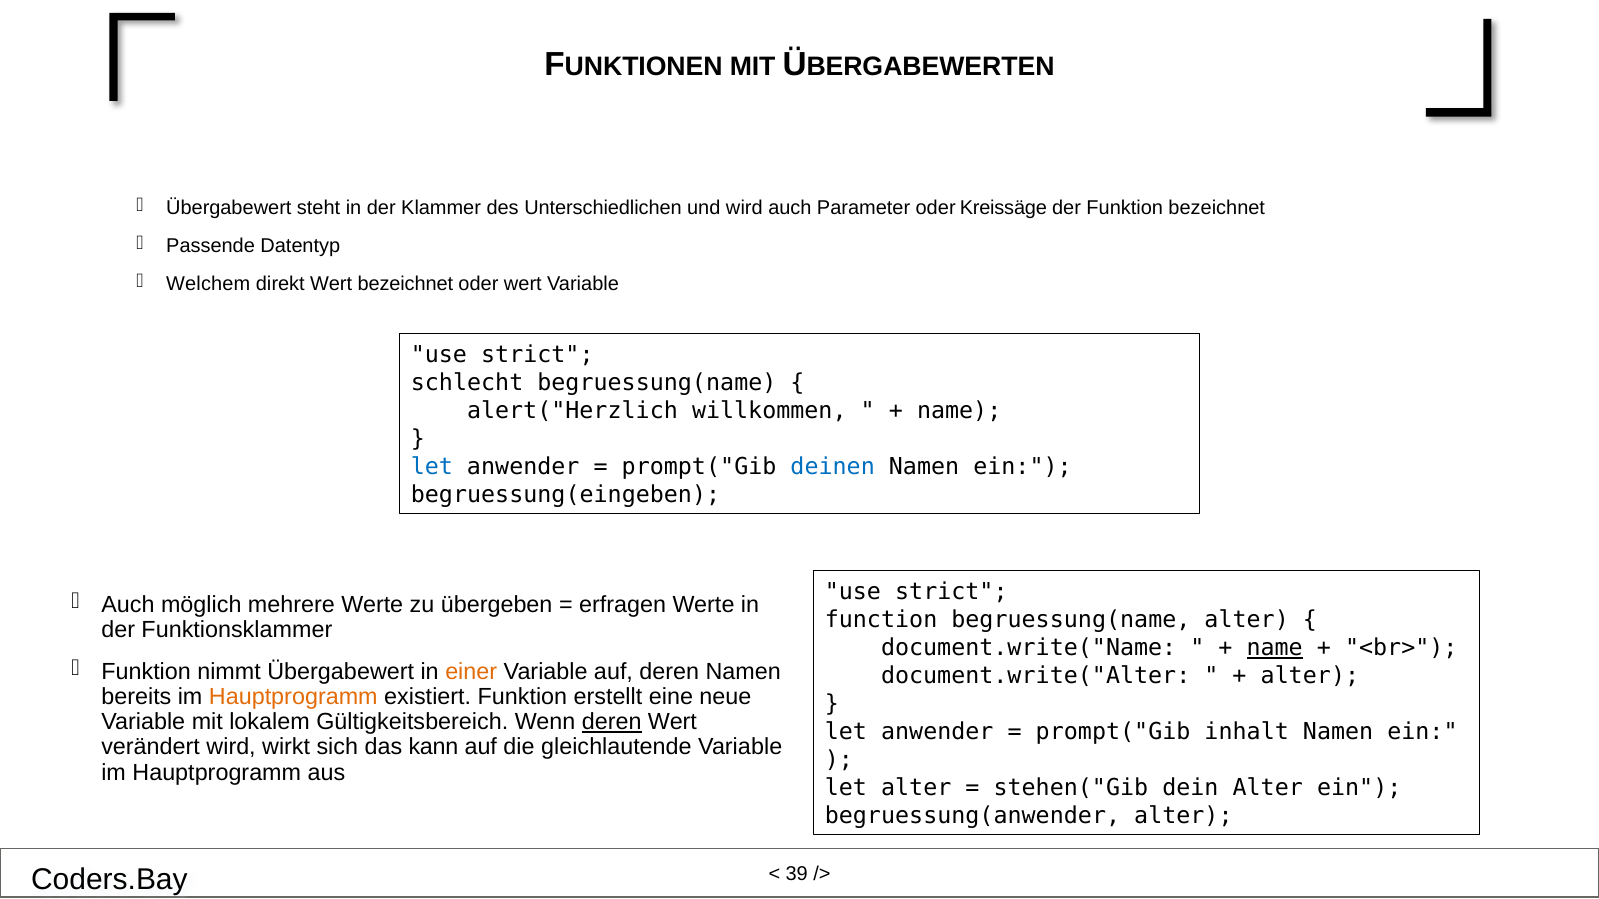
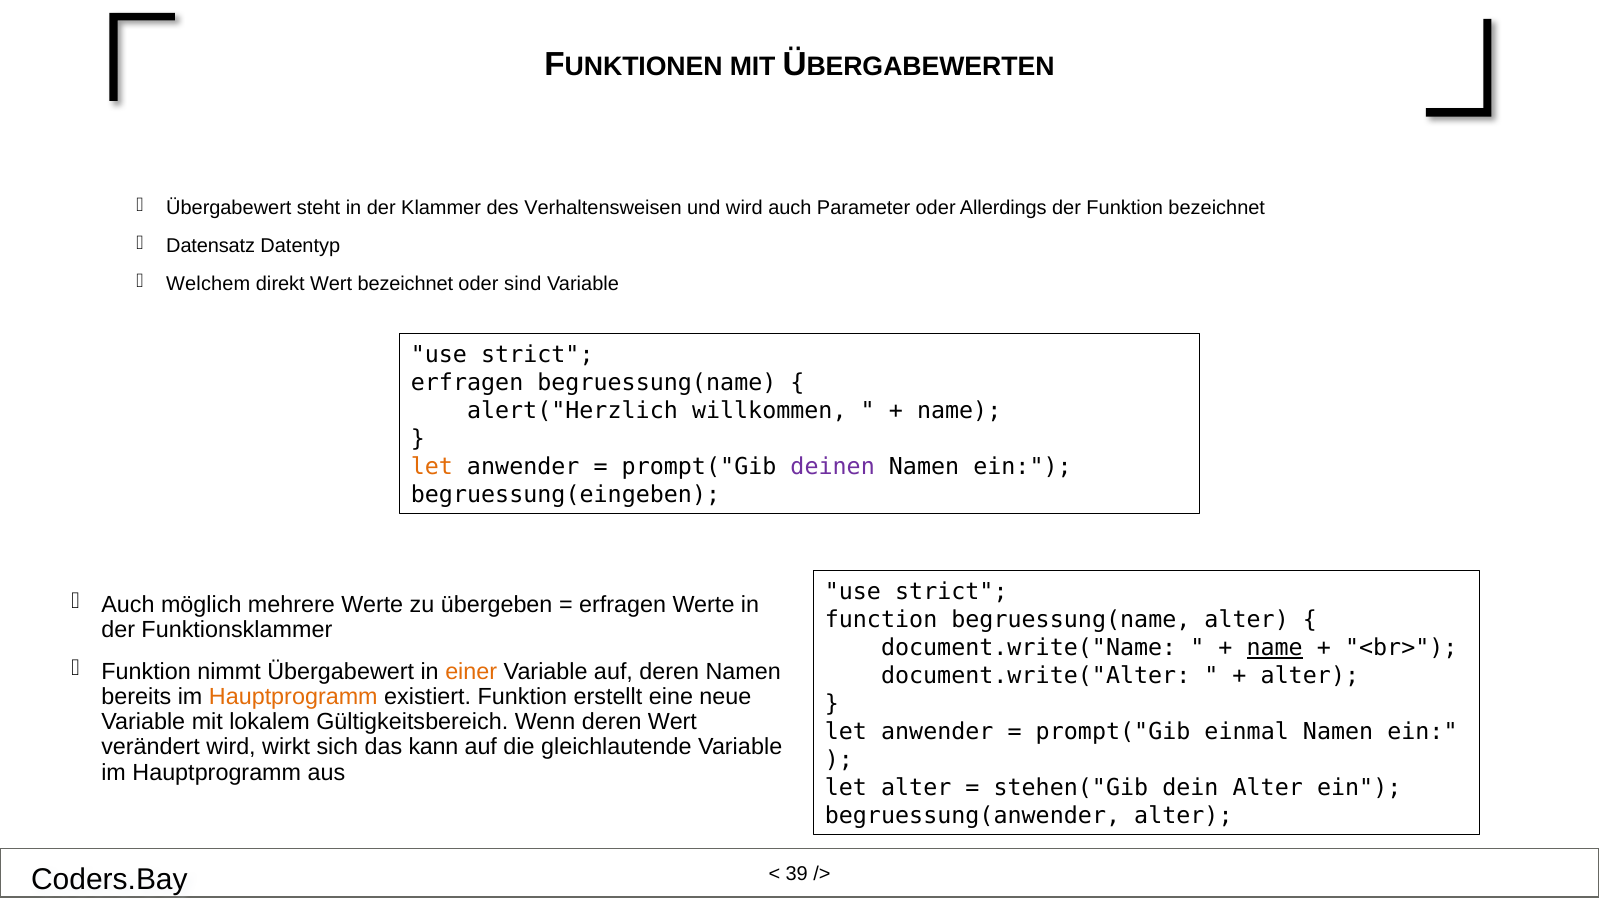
Unterschiedlichen: Unterschiedlichen -> Verhaltensweisen
Kreissäge: Kreissäge -> Allerdings
Passende: Passende -> Datensatz
oder wert: wert -> sind
schlecht at (467, 383): schlecht -> erfragen
let at (432, 467) colour: blue -> orange
deinen colour: blue -> purple
deren at (612, 722) underline: present -> none
inhalt: inhalt -> einmal
